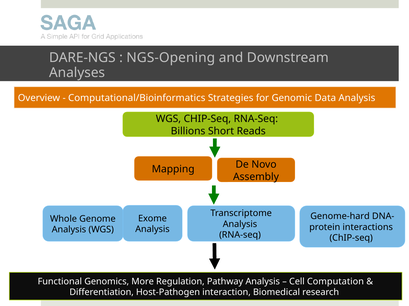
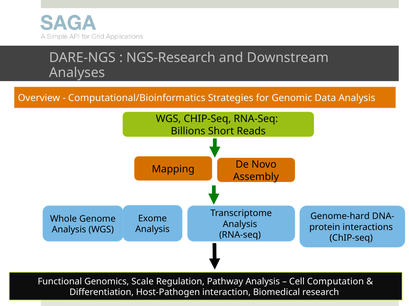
NGS-Opening: NGS-Opening -> NGS-Research
More: More -> Scale
